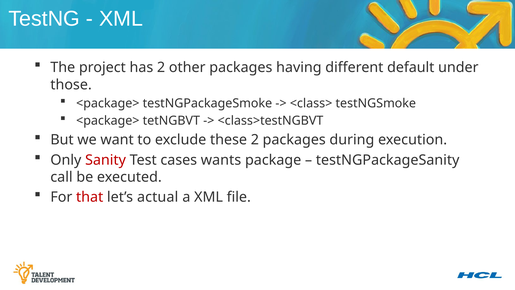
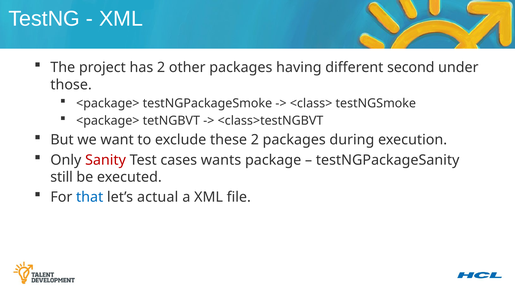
default: default -> second
call: call -> still
that colour: red -> blue
